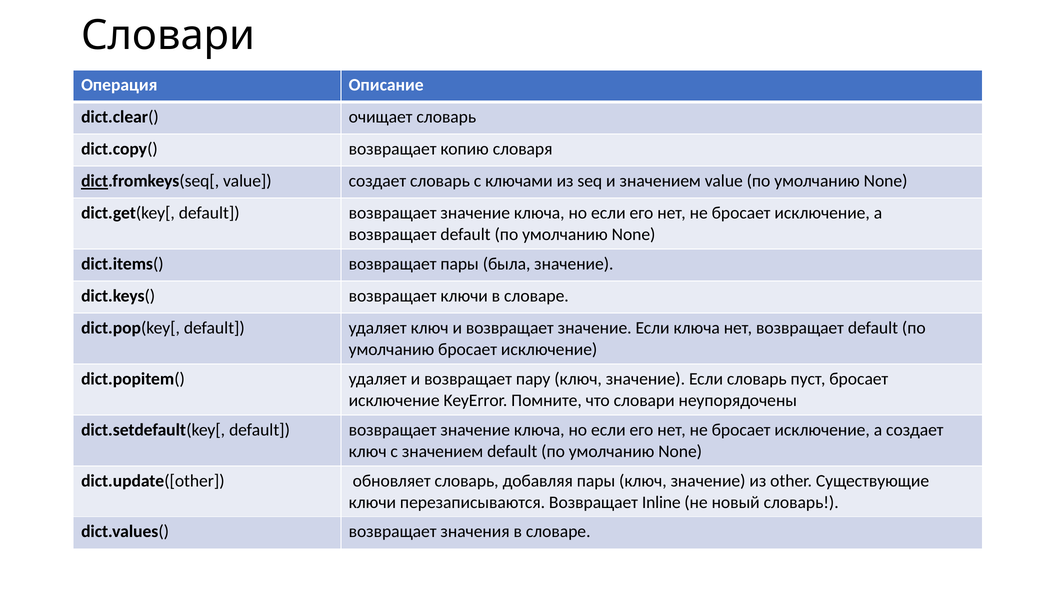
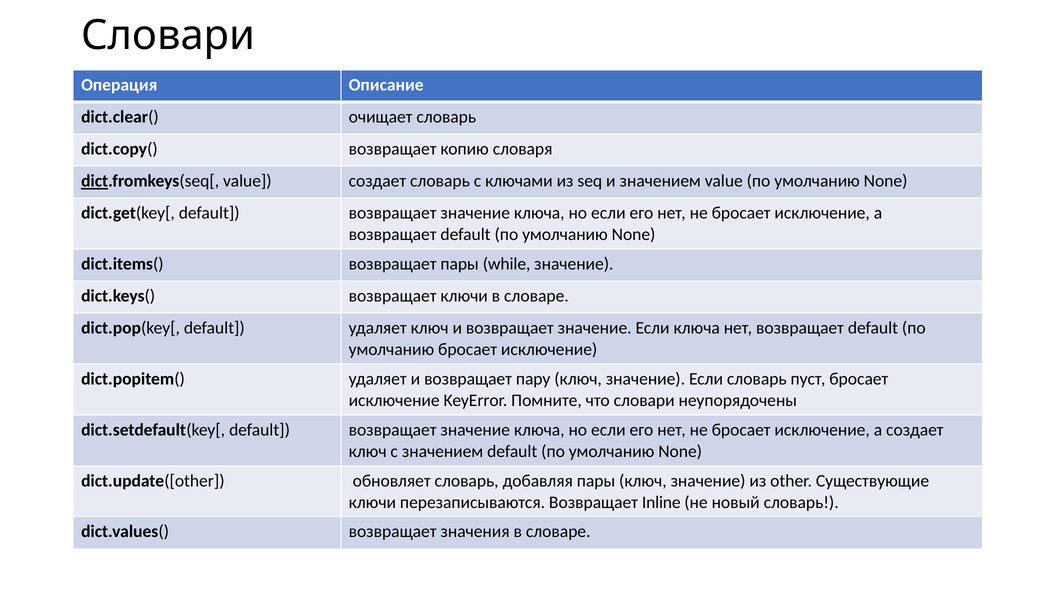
была: была -> while
